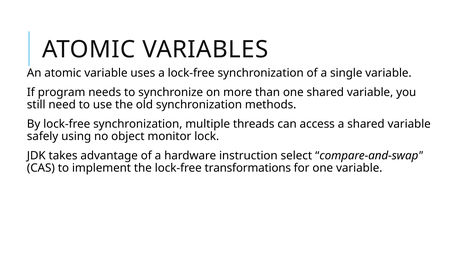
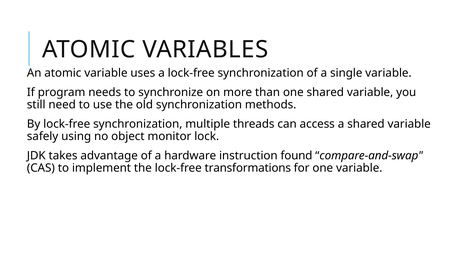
select: select -> found
